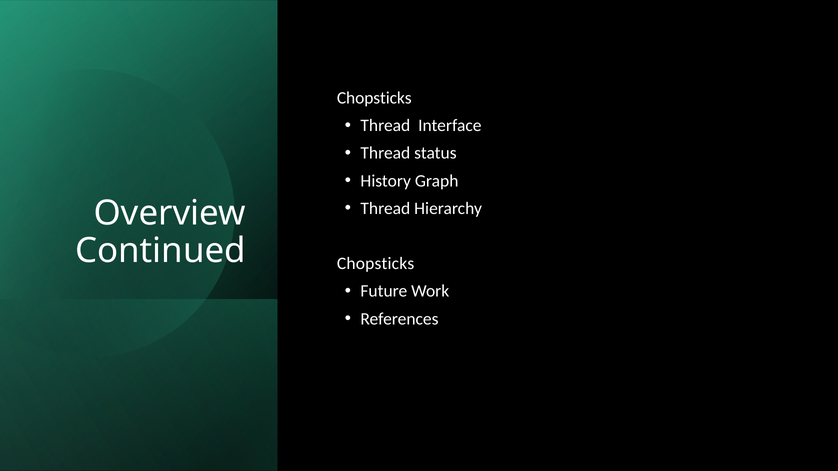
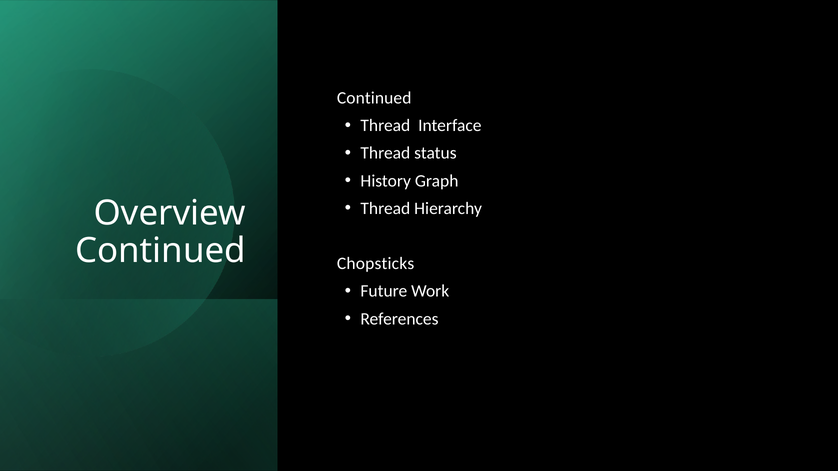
Chopsticks at (374, 98): Chopsticks -> Continued
